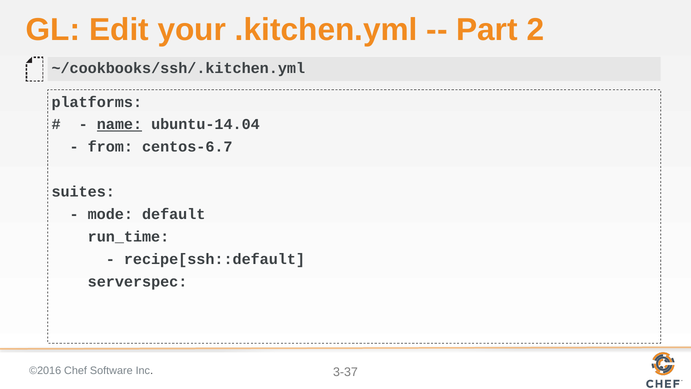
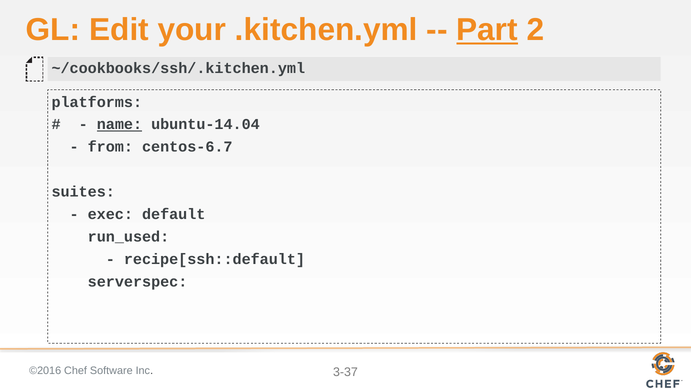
Part underline: none -> present
mode: mode -> exec
run_time: run_time -> run_used
